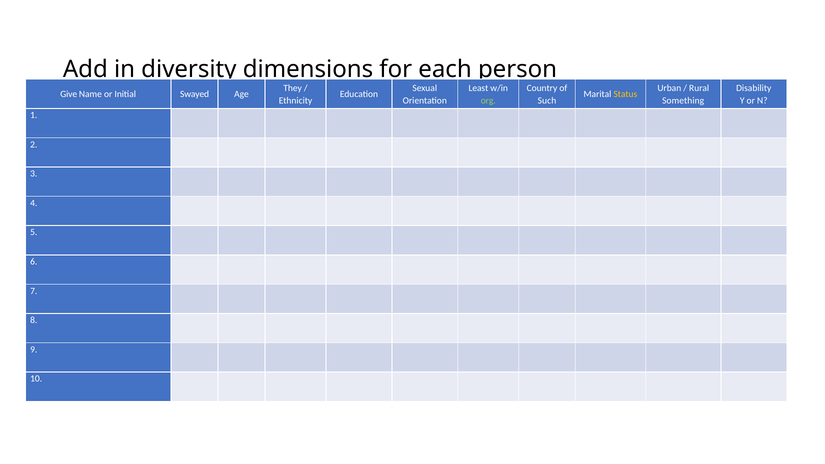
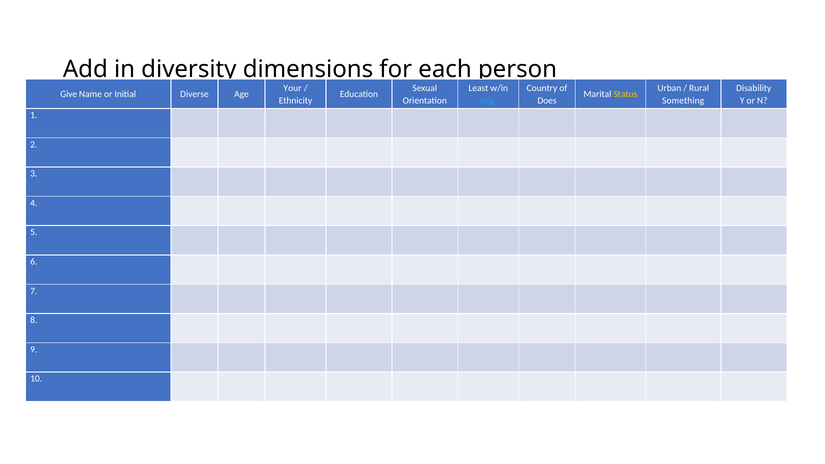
They: They -> Your
Swayed: Swayed -> Diverse
org colour: light green -> light blue
Such: Such -> Does
